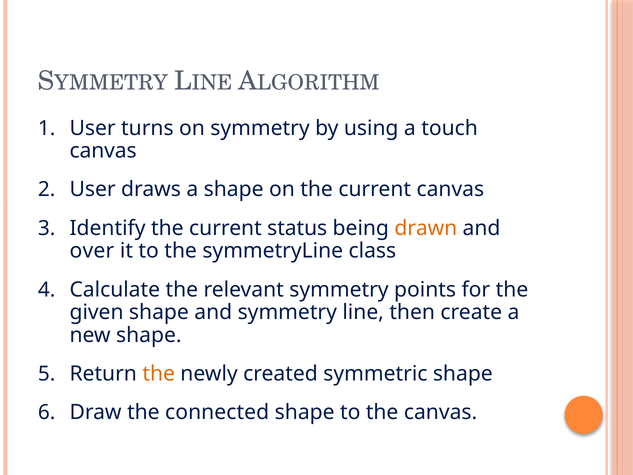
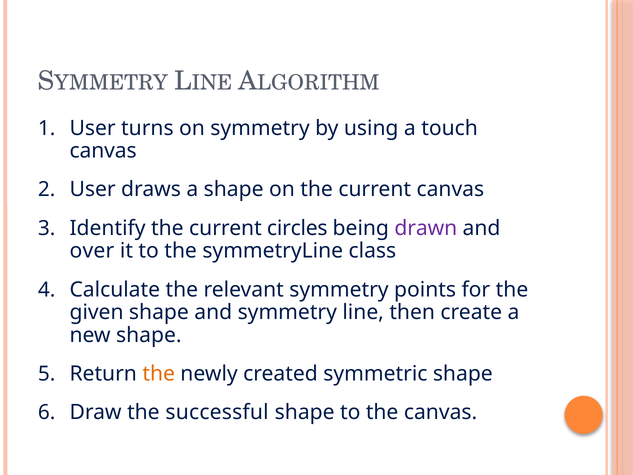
status: status -> circles
drawn colour: orange -> purple
connected: connected -> successful
